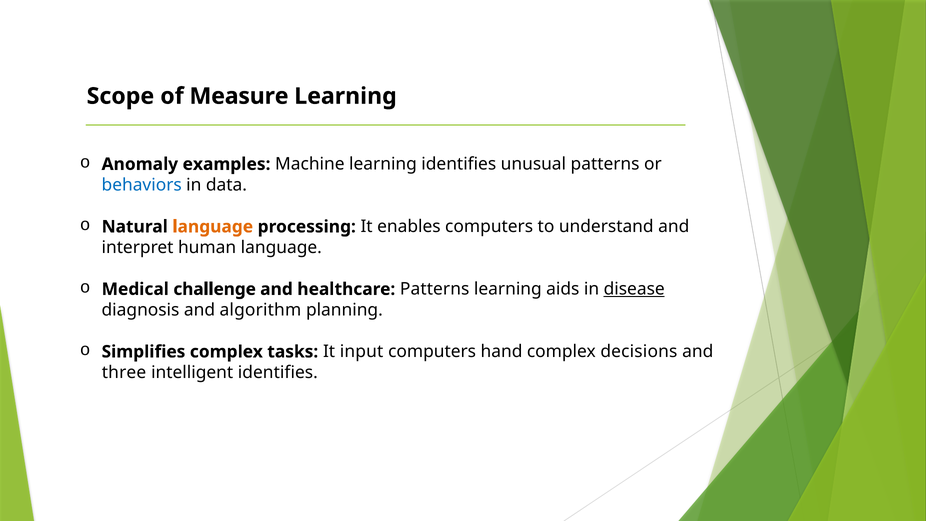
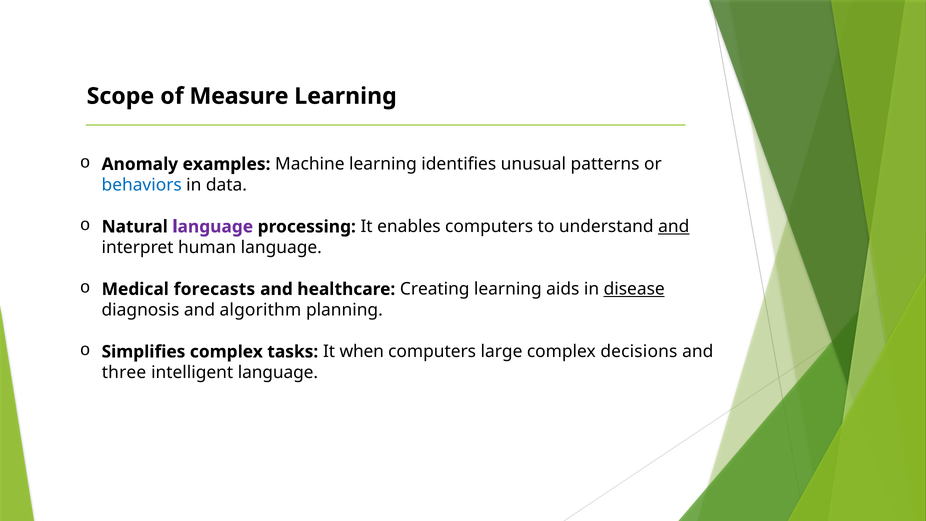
language at (213, 227) colour: orange -> purple
and at (674, 227) underline: none -> present
challenge: challenge -> forecasts
healthcare Patterns: Patterns -> Creating
input: input -> when
hand: hand -> large
intelligent identifies: identifies -> language
